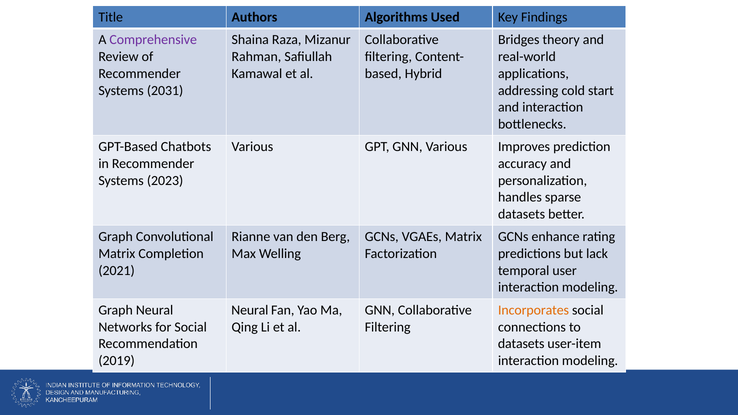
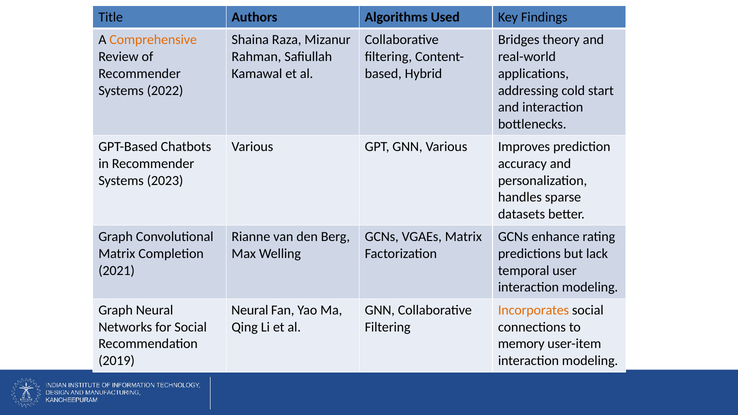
Comprehensive colour: purple -> orange
2031: 2031 -> 2022
datasets at (521, 344): datasets -> memory
